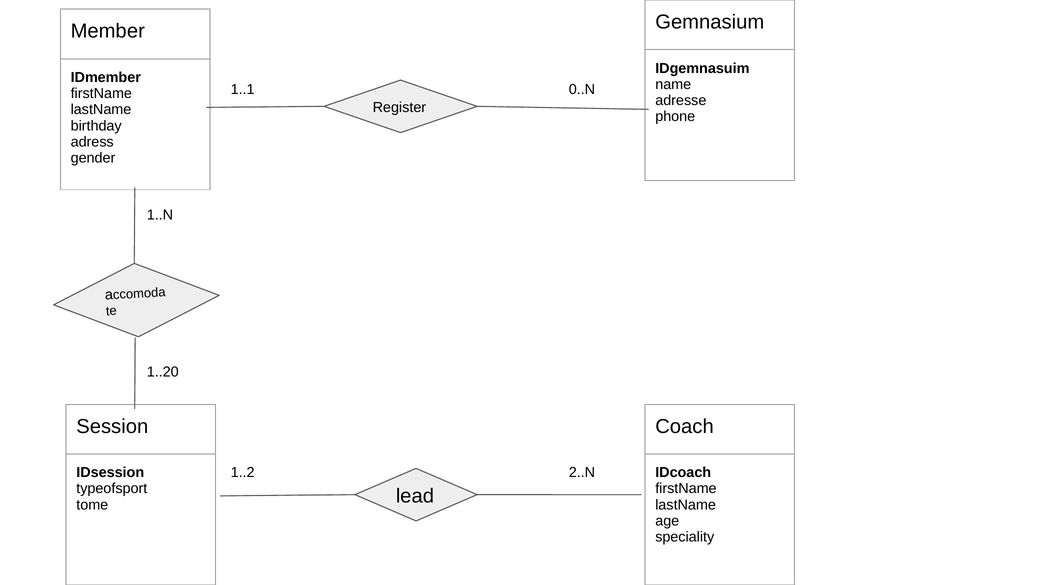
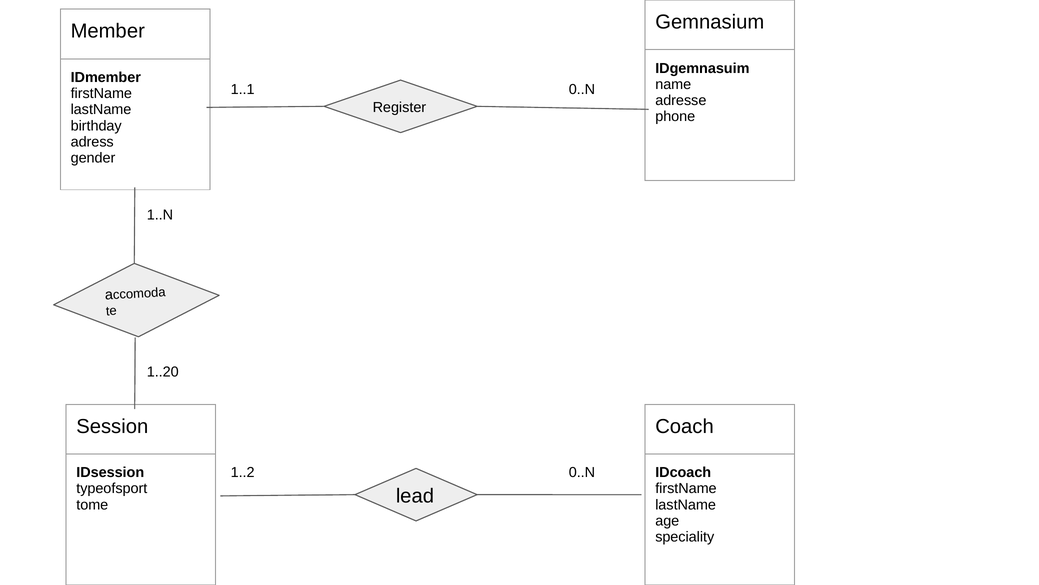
1..2 2..N: 2..N -> 0..N
